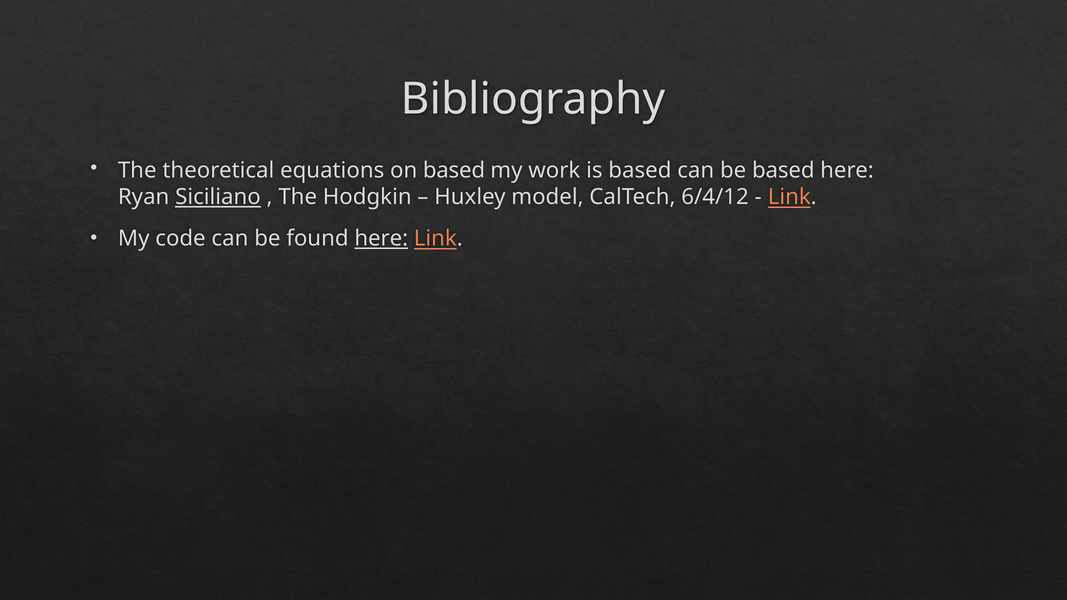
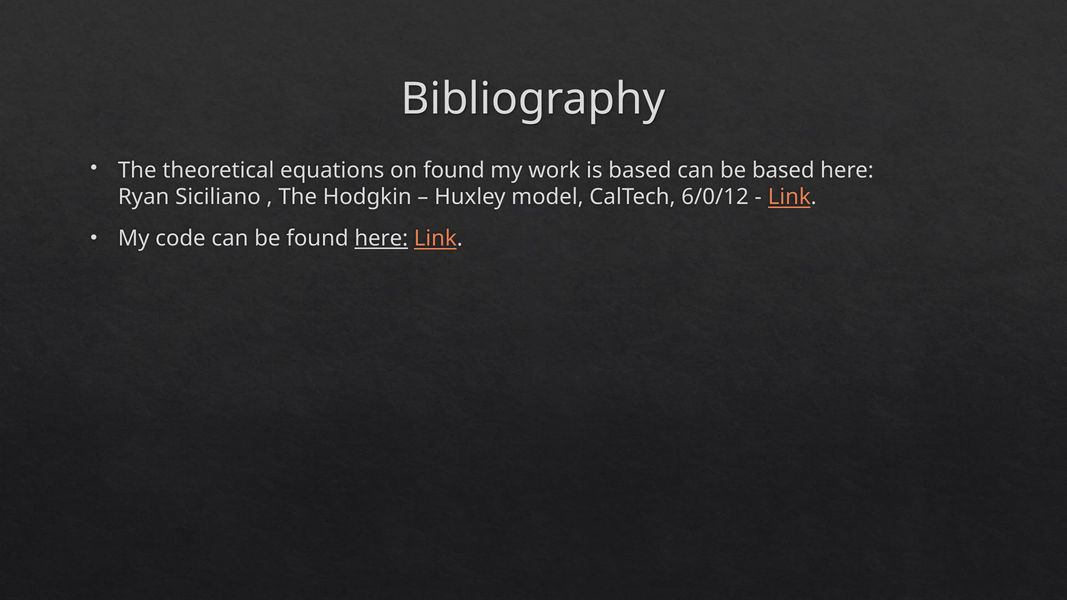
on based: based -> found
Siciliano underline: present -> none
6/4/12: 6/4/12 -> 6/0/12
